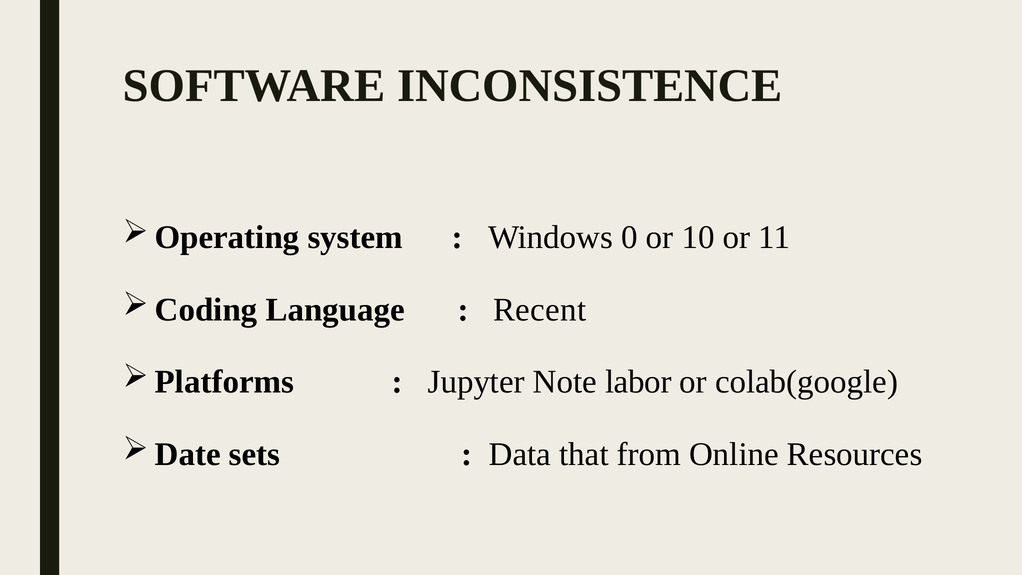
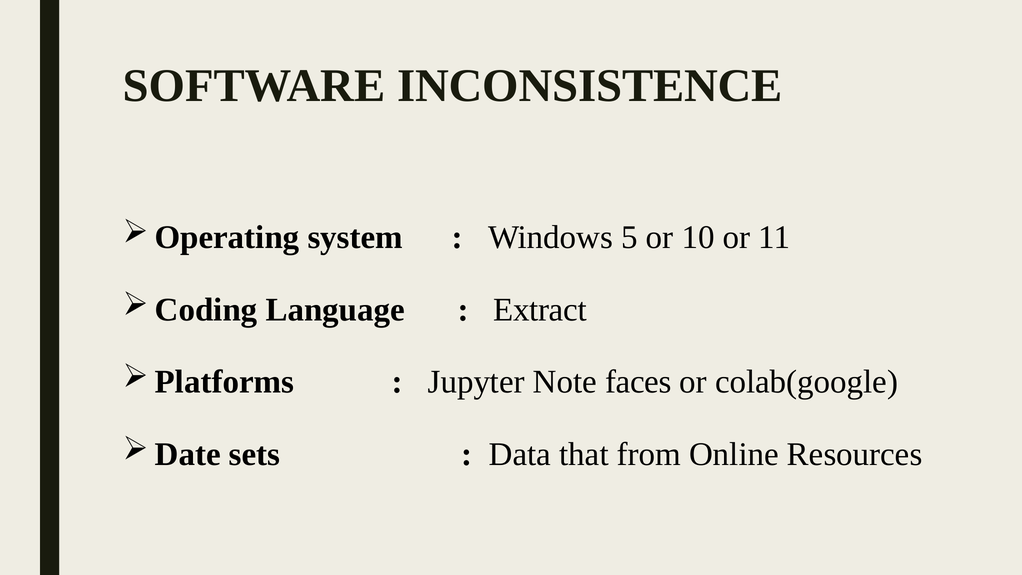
0: 0 -> 5
Recent: Recent -> Extract
labor: labor -> faces
